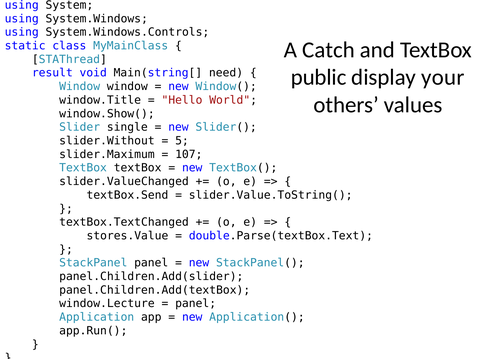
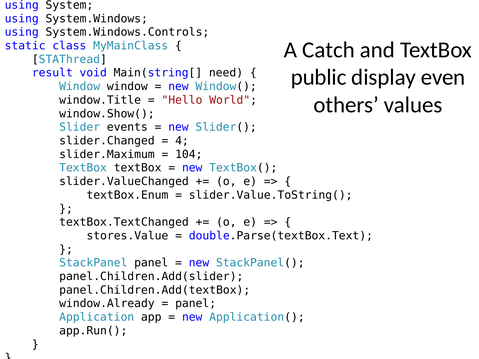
your: your -> even
single: single -> events
slider.Without: slider.Without -> slider.Changed
5: 5 -> 4
107: 107 -> 104
textBox.Send: textBox.Send -> textBox.Enum
window.Lecture: window.Lecture -> window.Already
